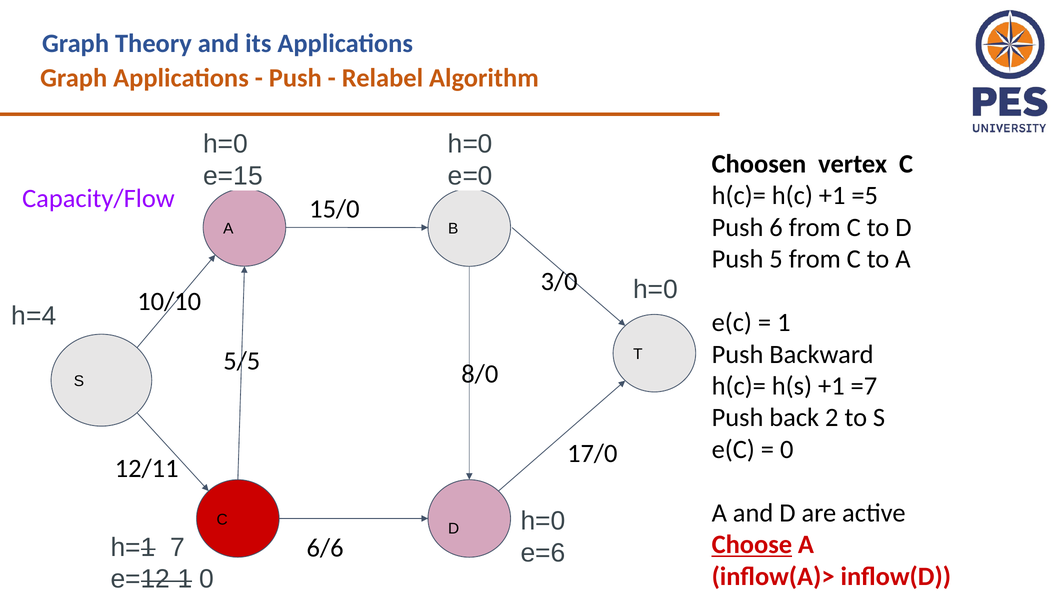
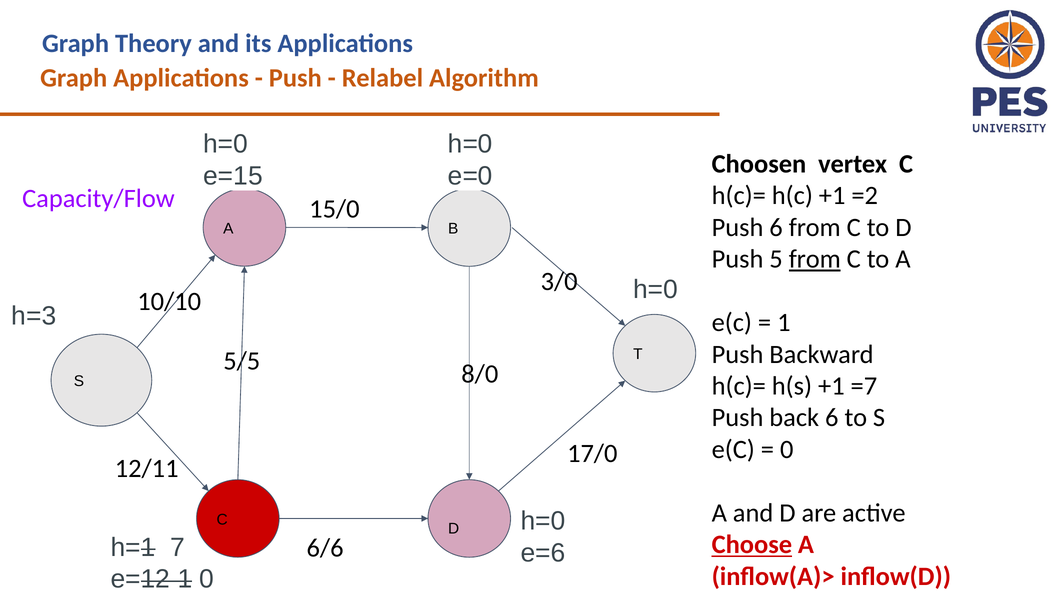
=5: =5 -> =2
from at (815, 259) underline: none -> present
h=4: h=4 -> h=3
back 2: 2 -> 6
